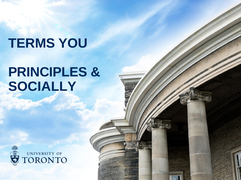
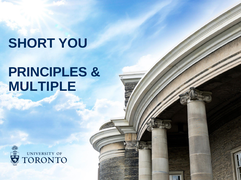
TERMS: TERMS -> SHORT
SOCIALLY: SOCIALLY -> MULTIPLE
